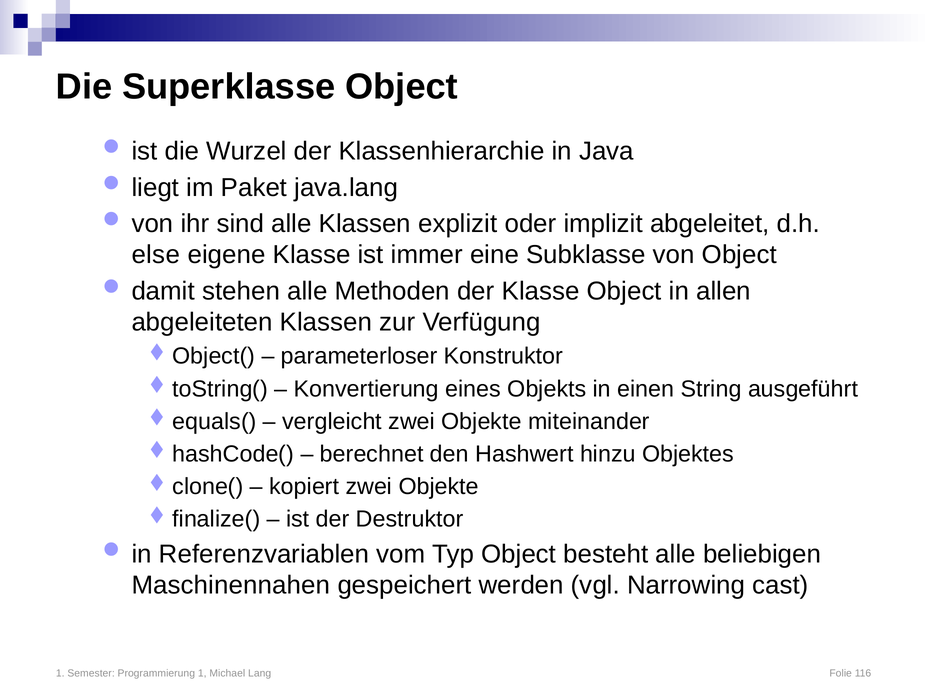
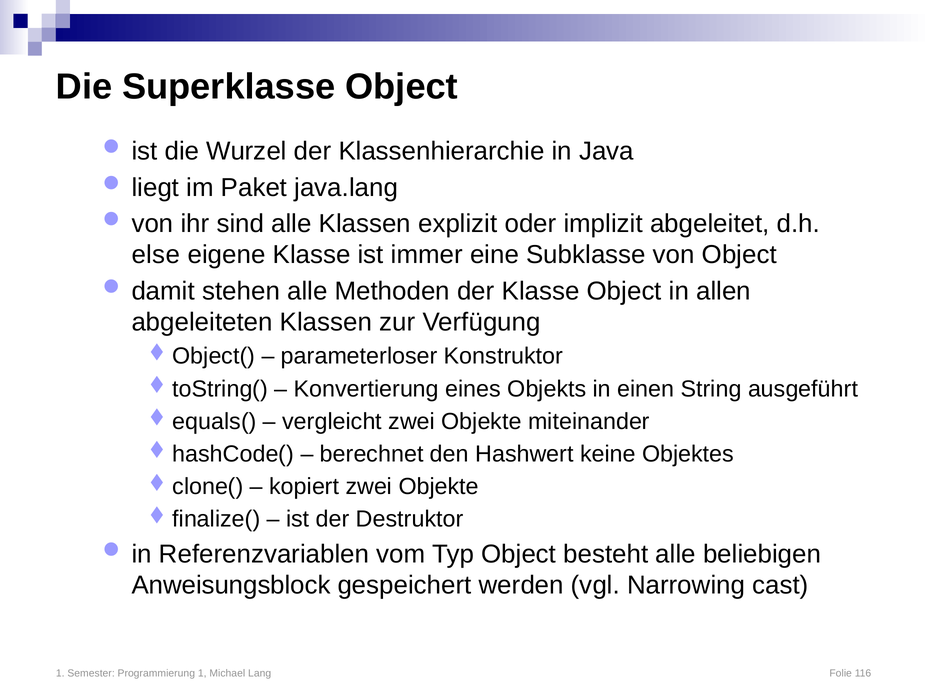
hinzu: hinzu -> keine
Maschinennahen: Maschinennahen -> Anweisungsblock
